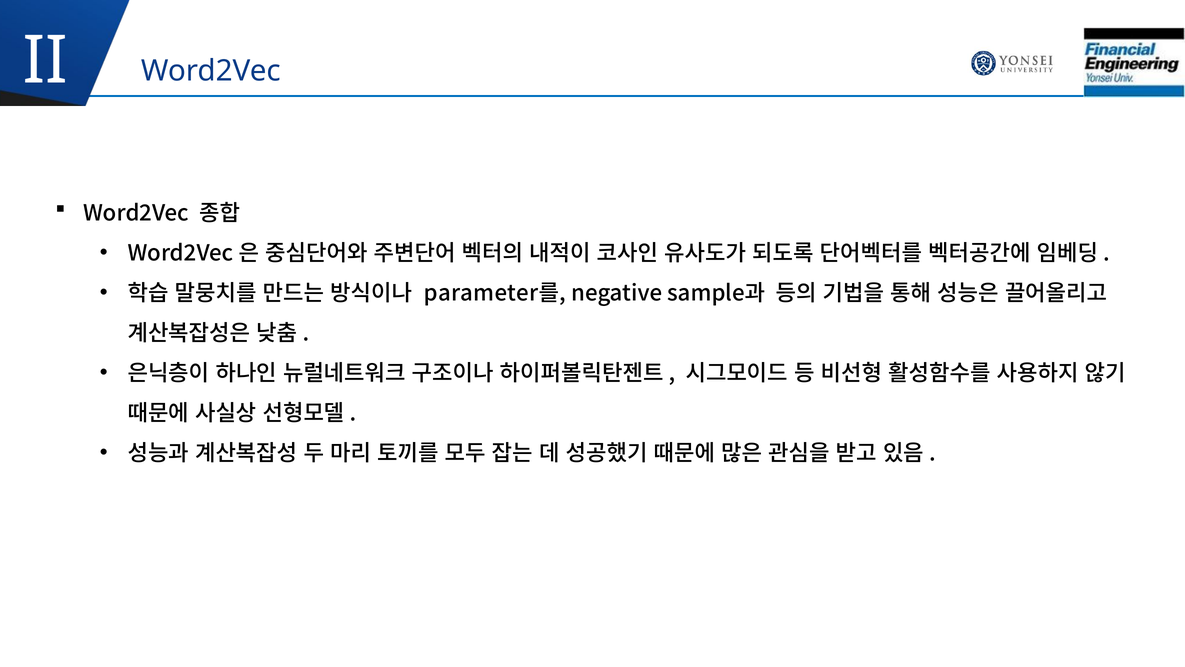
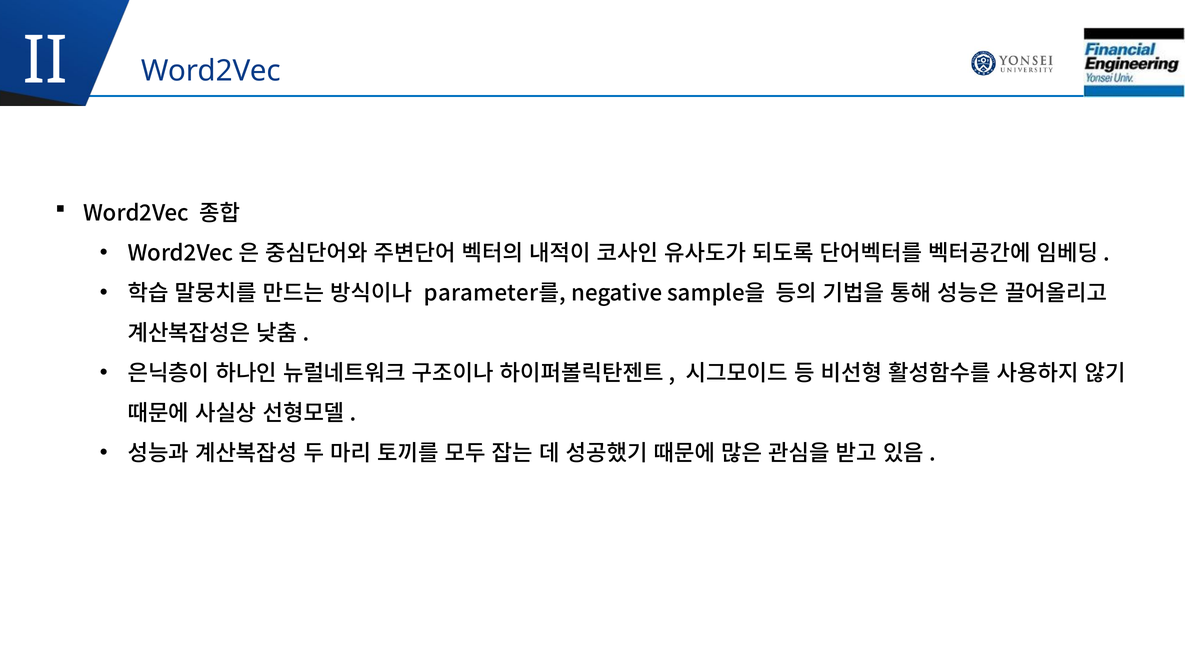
sample과: sample과 -> sample을
